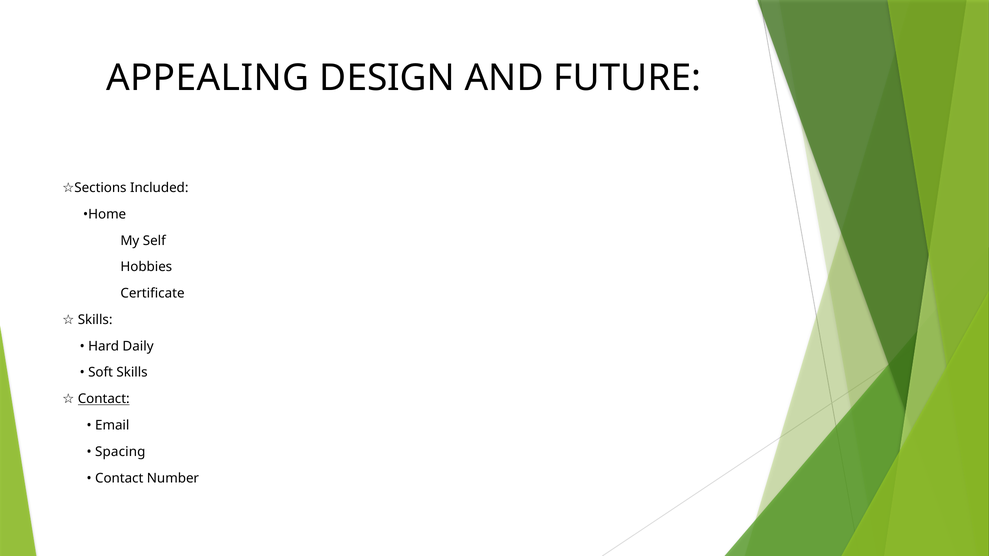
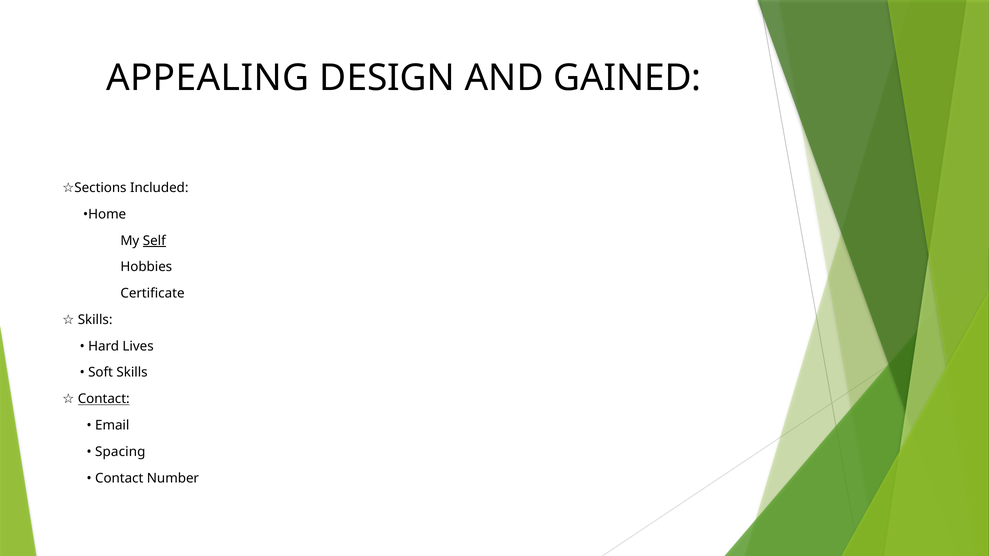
FUTURE: FUTURE -> GAINED
Self underline: none -> present
Daily: Daily -> Lives
